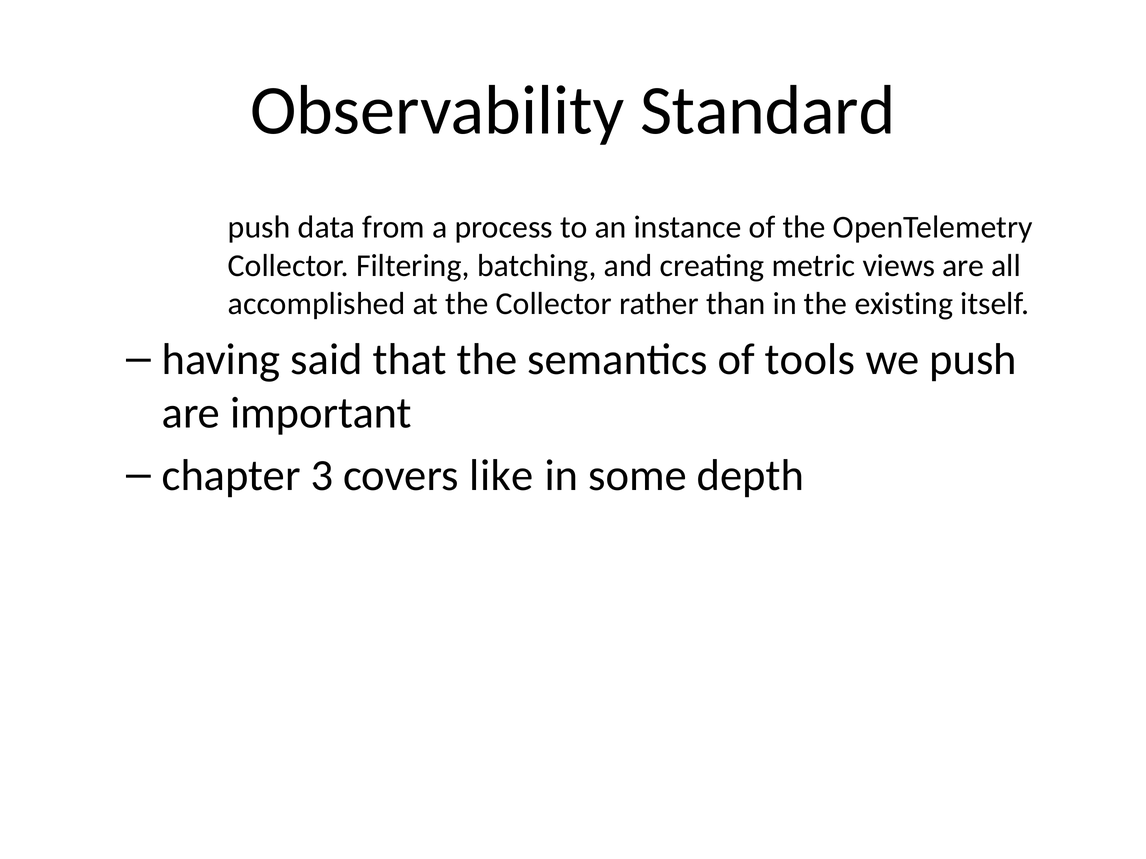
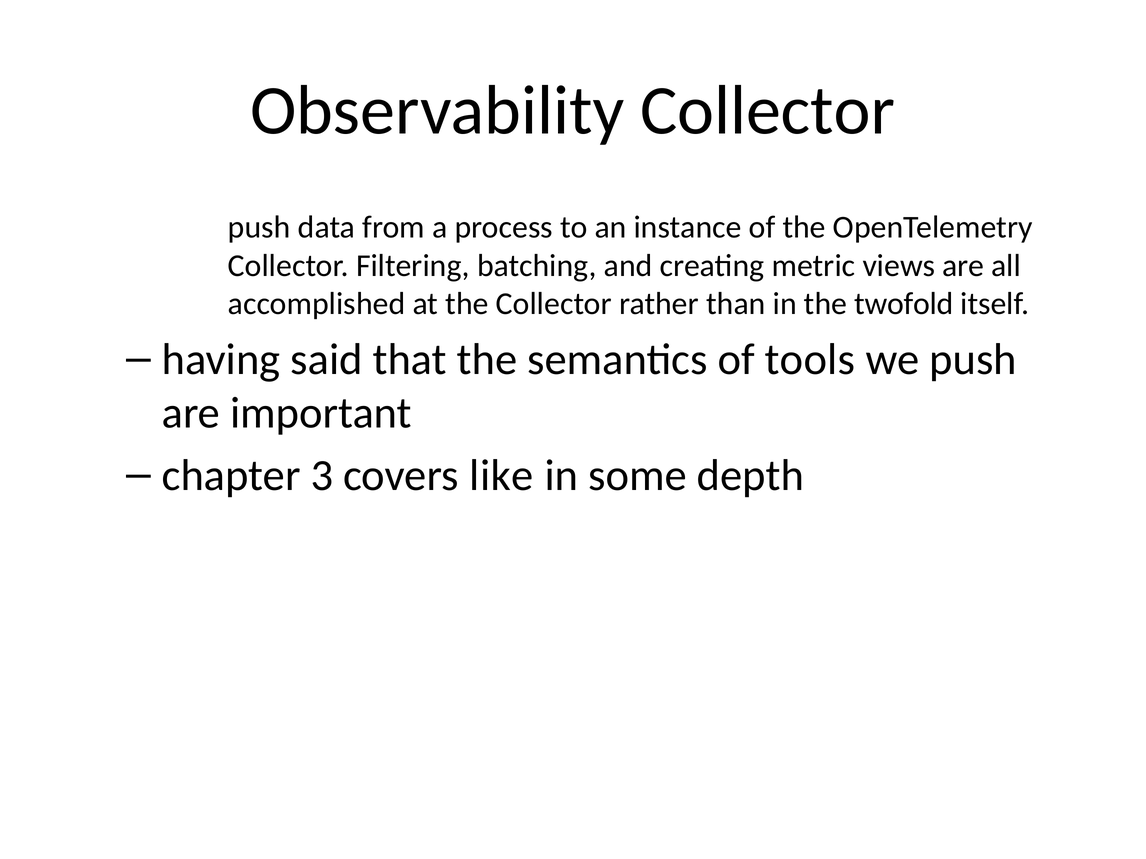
Observability Standard: Standard -> Collector
existing: existing -> twofold
